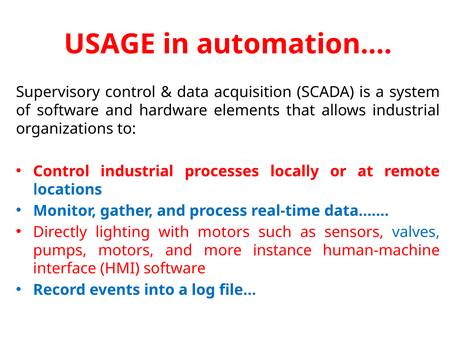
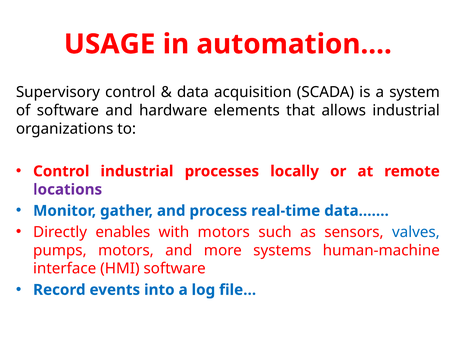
locations colour: blue -> purple
lighting: lighting -> enables
instance: instance -> systems
